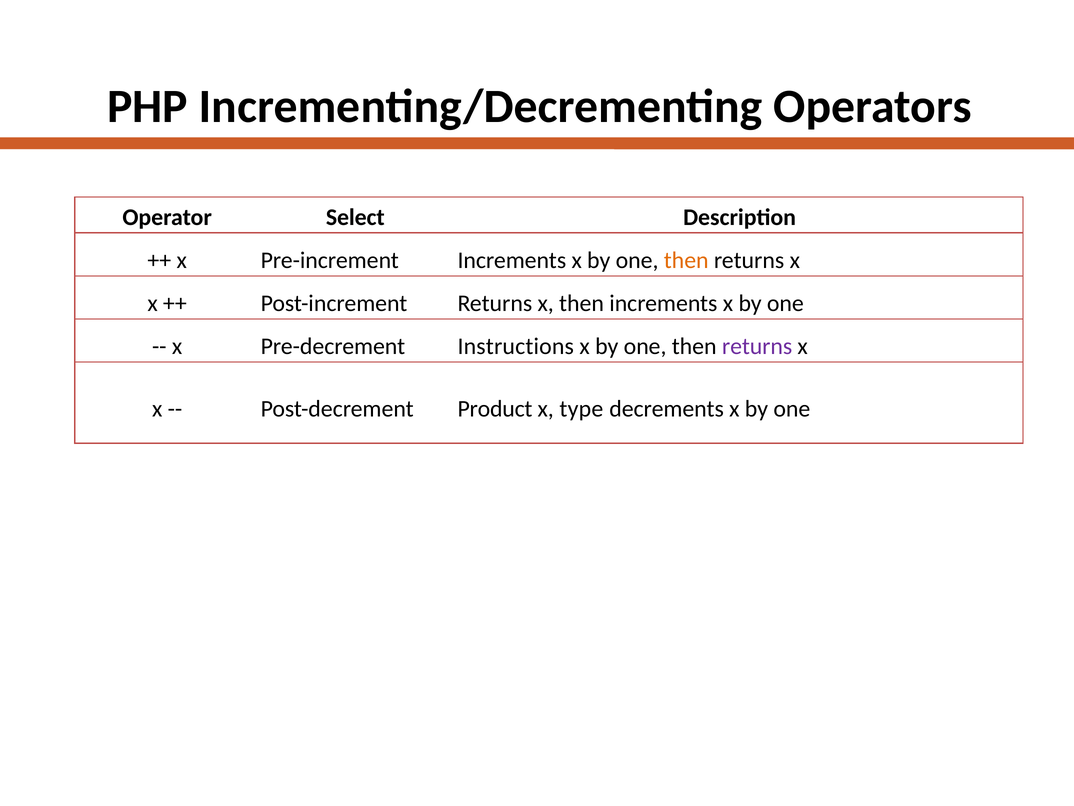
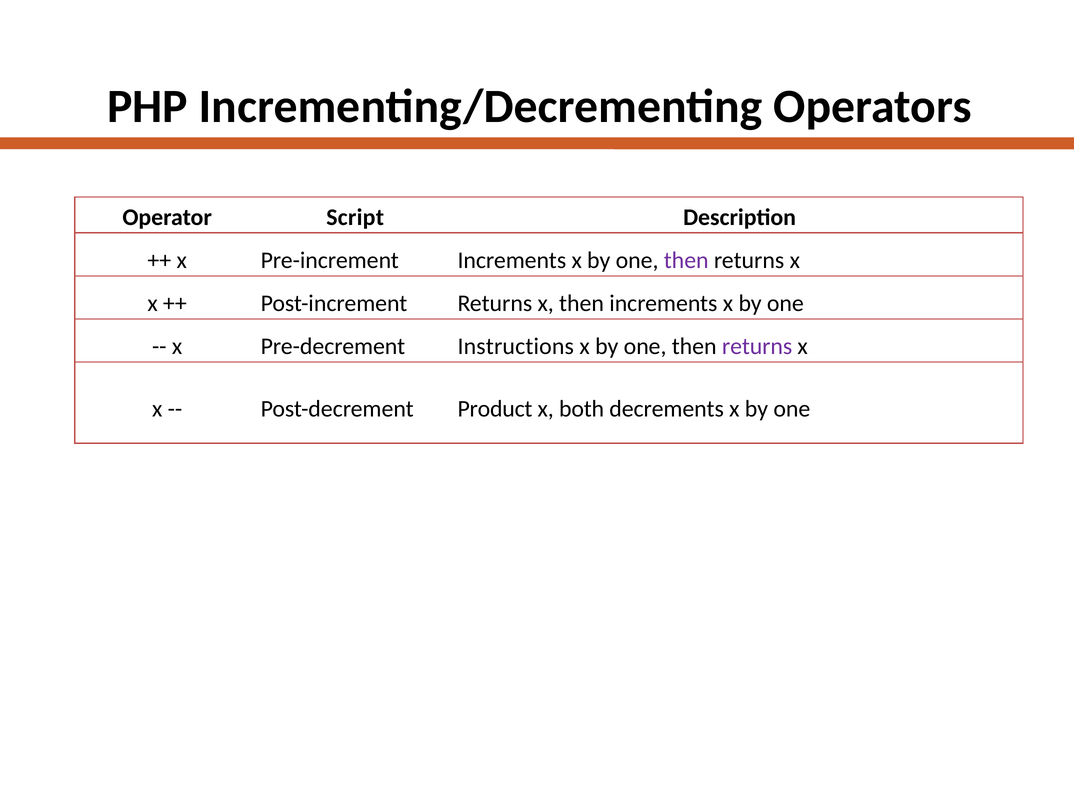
Select: Select -> Script
then at (686, 260) colour: orange -> purple
type: type -> both
